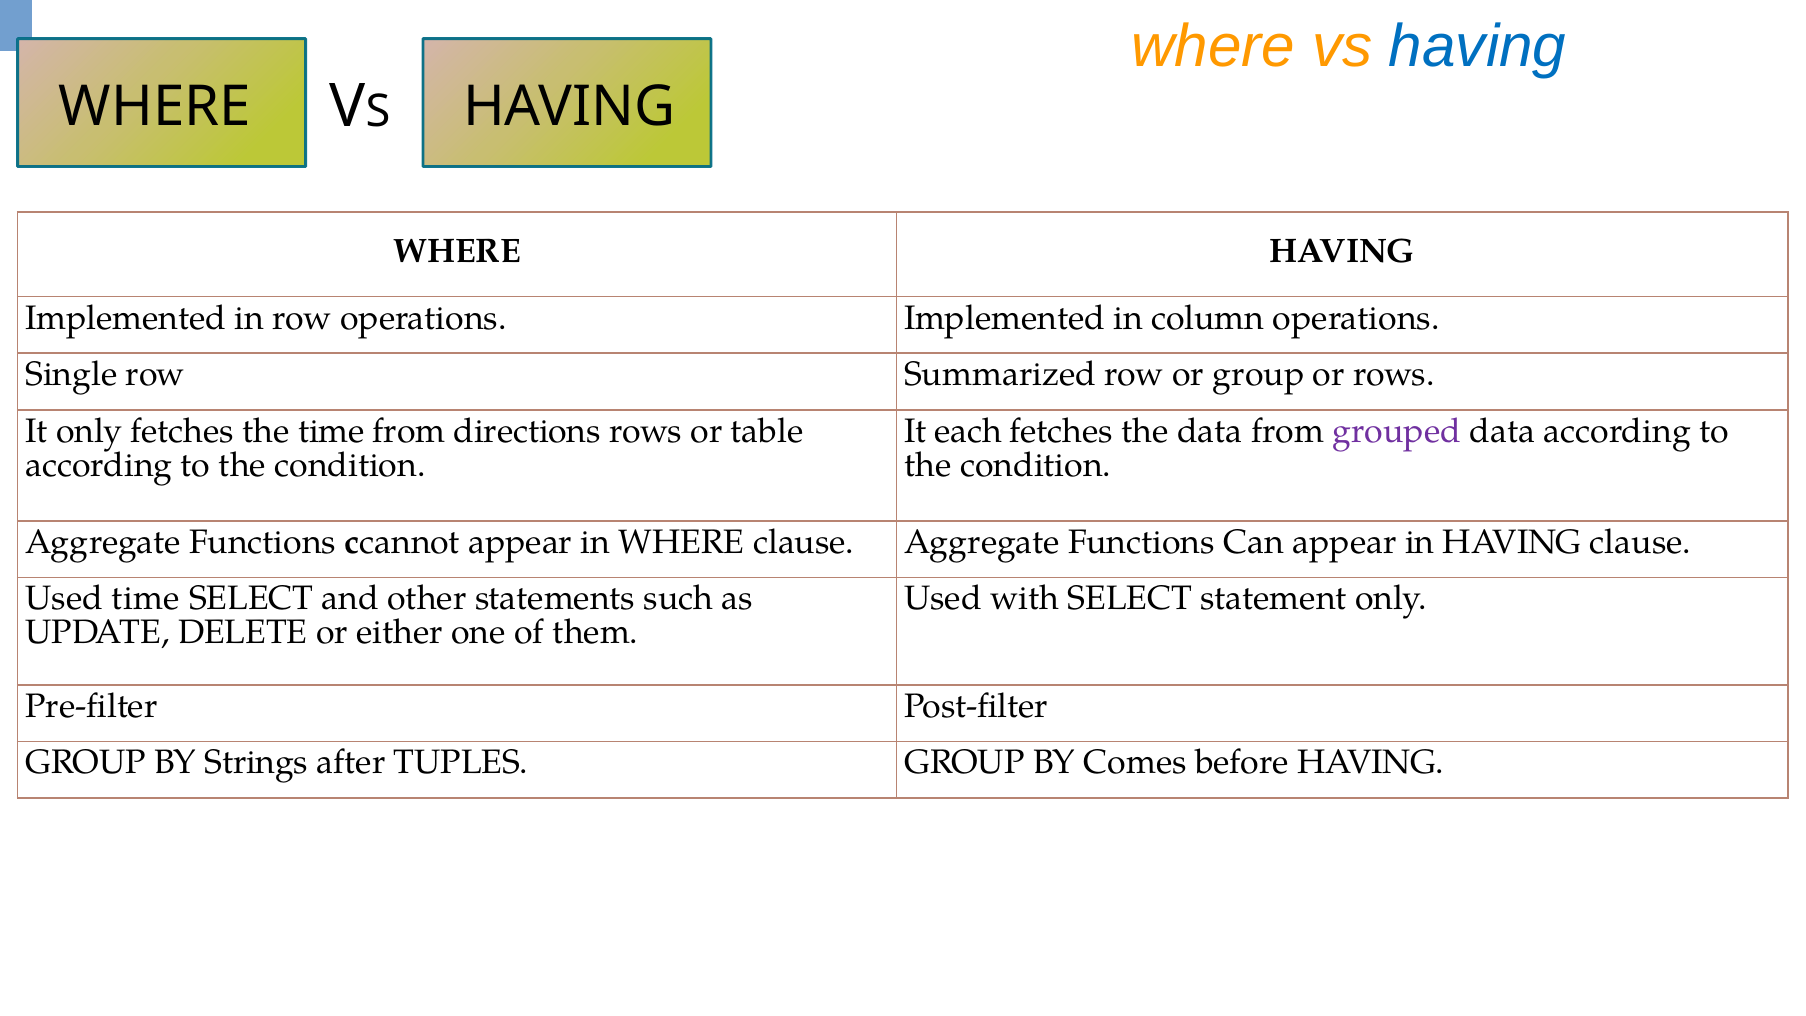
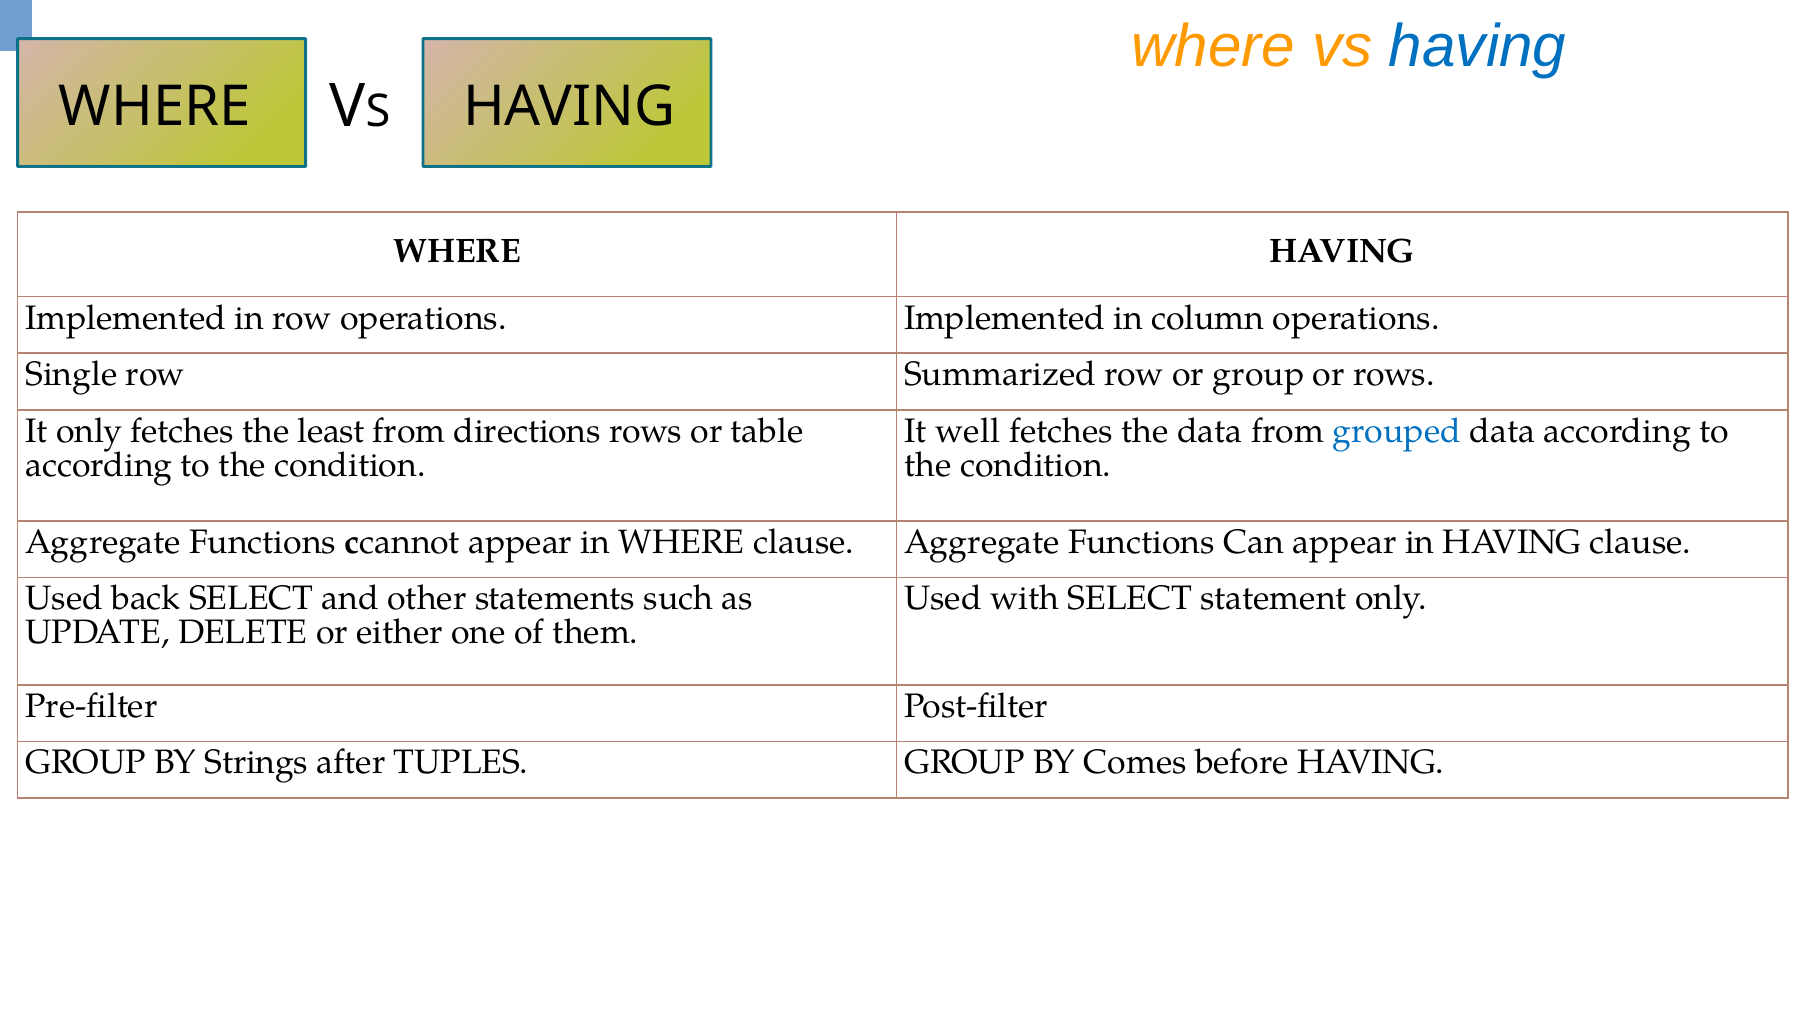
the time: time -> least
each: each -> well
grouped colour: purple -> blue
Used time: time -> back
